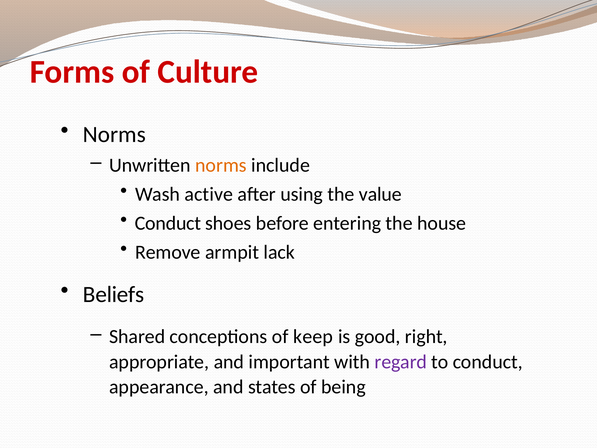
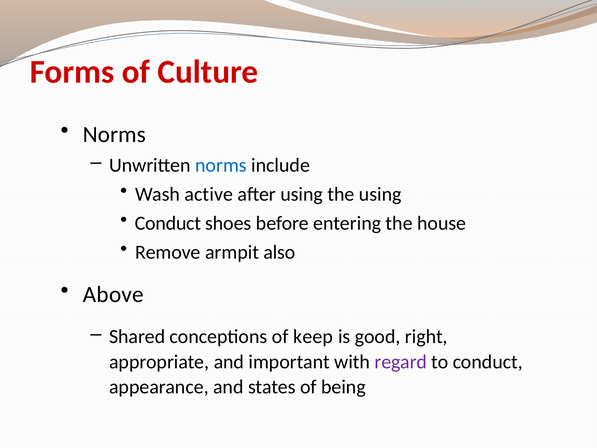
norms at (221, 165) colour: orange -> blue
the value: value -> using
lack: lack -> also
Beliefs: Beliefs -> Above
